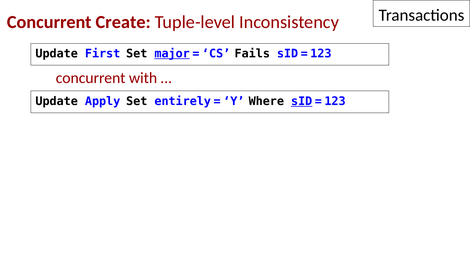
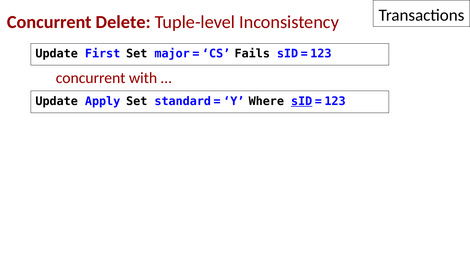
Create: Create -> Delete
major underline: present -> none
entirely: entirely -> standard
